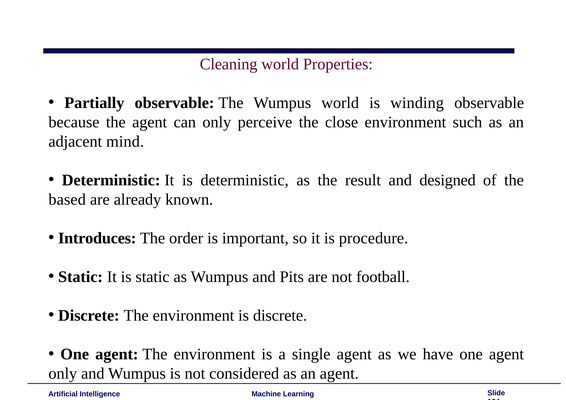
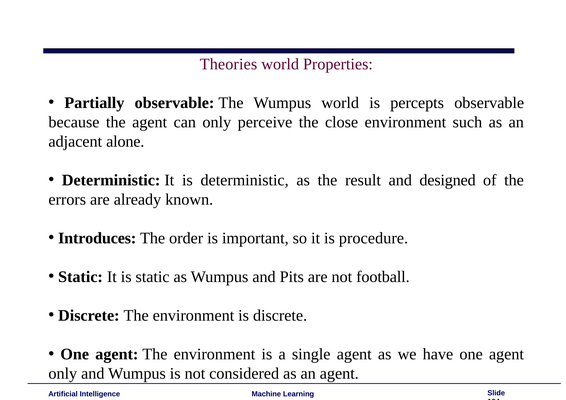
Cleaning: Cleaning -> Theories
winding: winding -> percepts
mind: mind -> alone
based: based -> errors
